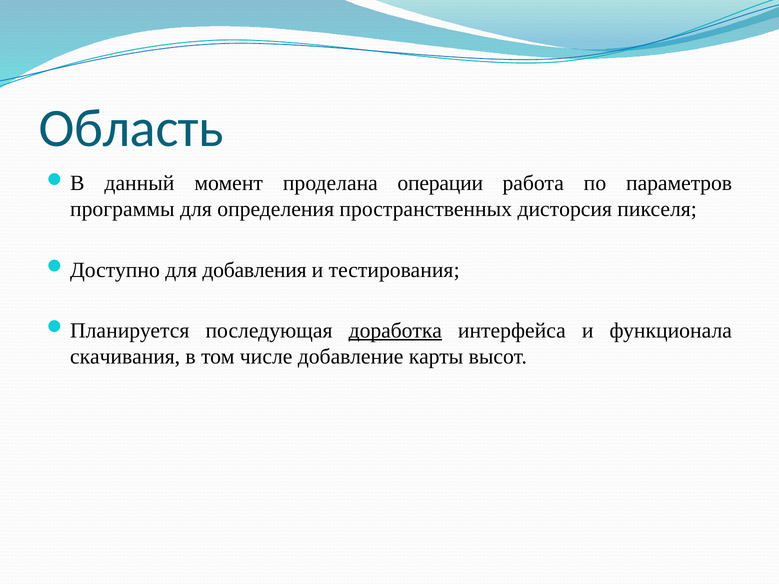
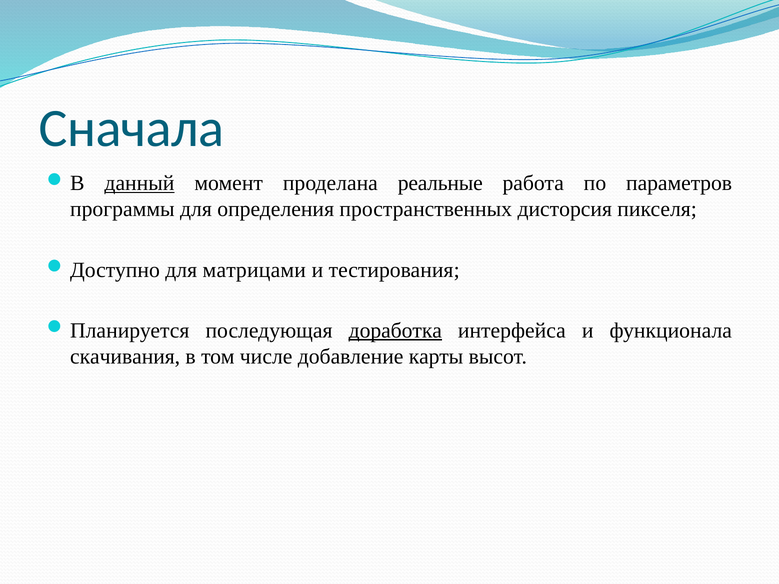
Область: Область -> Сначала
данный underline: none -> present
операции: операции -> реальные
добавления: добавления -> матрицами
